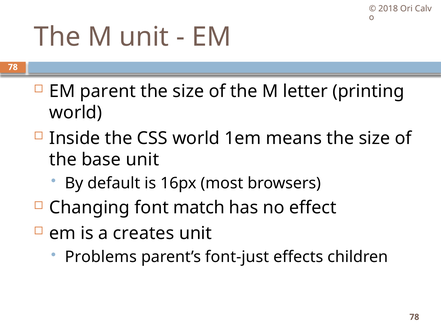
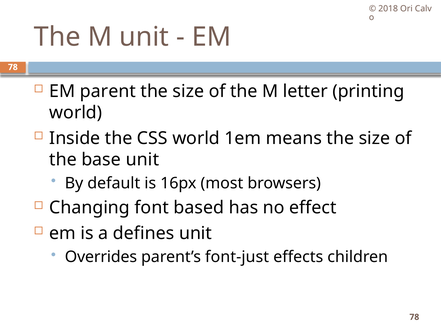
match: match -> based
creates: creates -> defines
Problems: Problems -> Overrides
